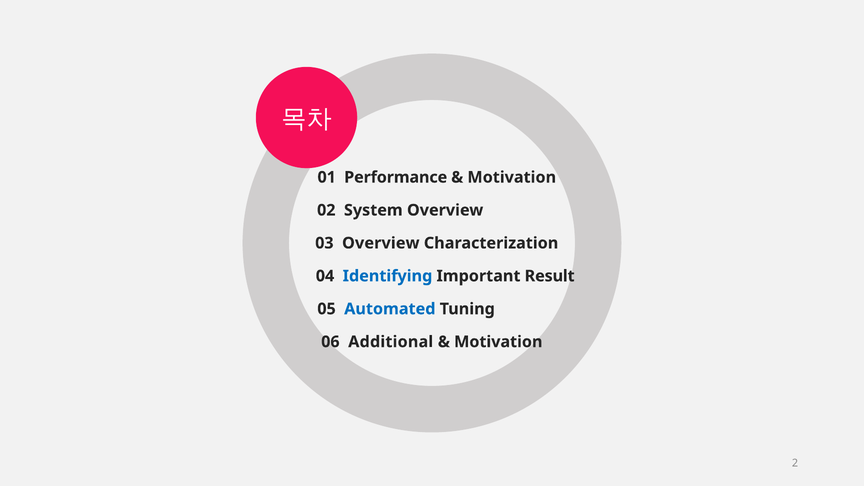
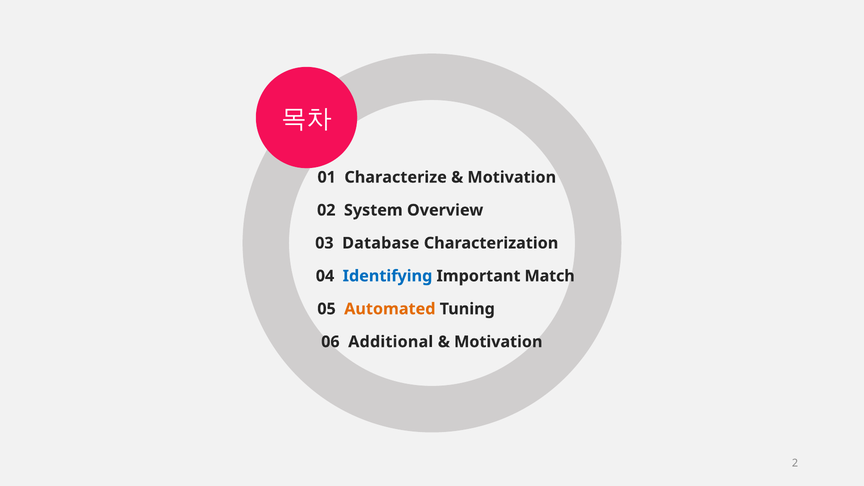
Performance: Performance -> Characterize
03 Overview: Overview -> Database
Result: Result -> Match
Automated colour: blue -> orange
